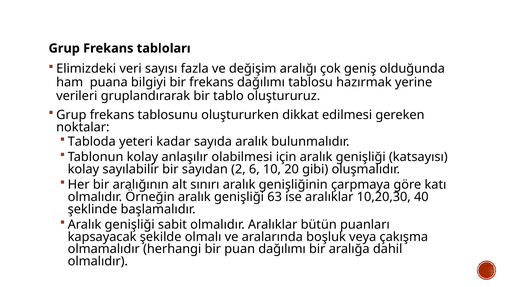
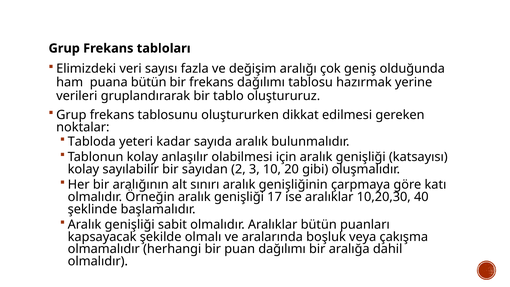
puana bilgiyi: bilgiyi -> bütün
6: 6 -> 3
63: 63 -> 17
